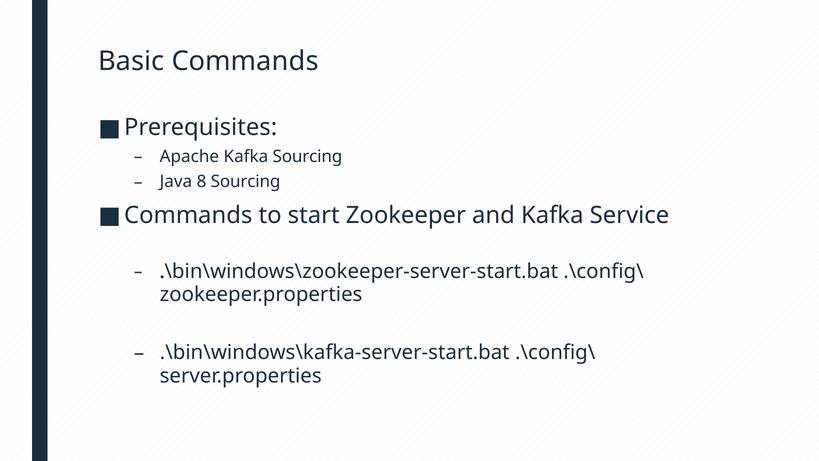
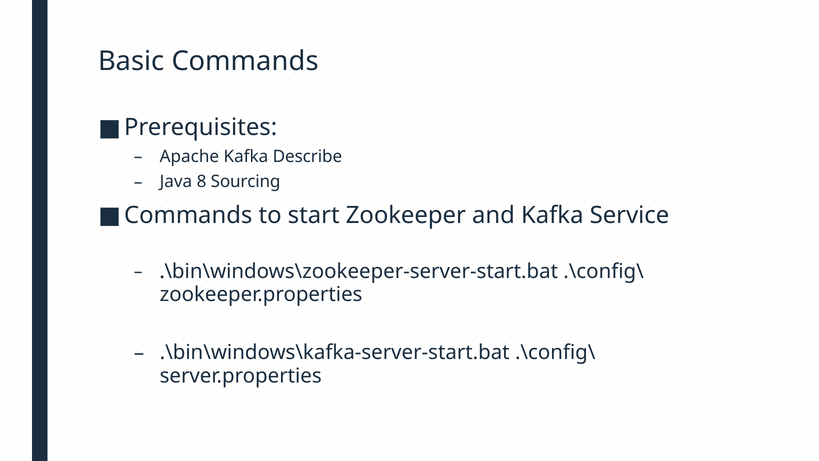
Kafka Sourcing: Sourcing -> Describe
